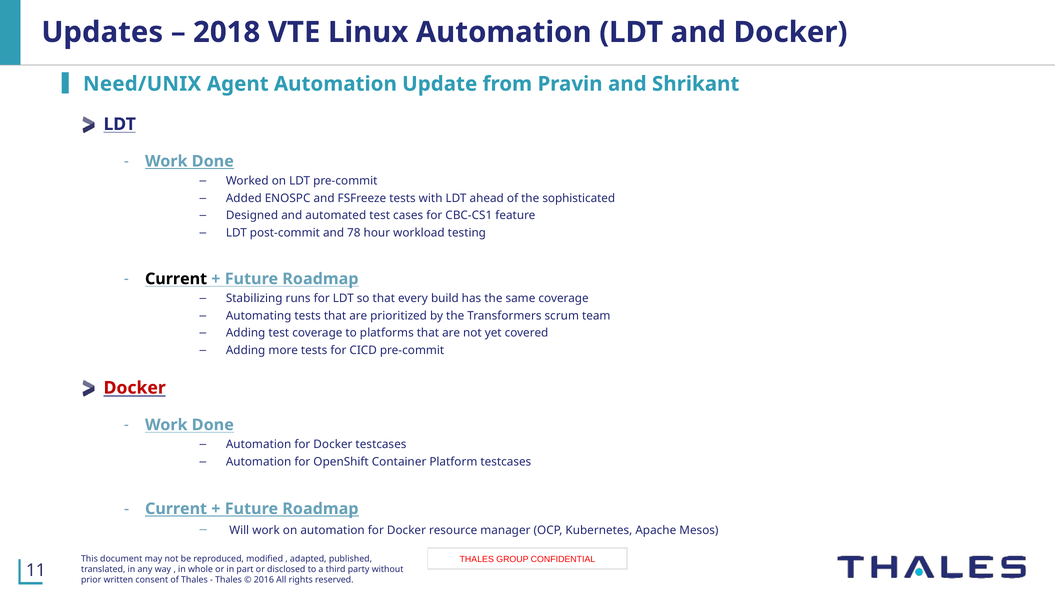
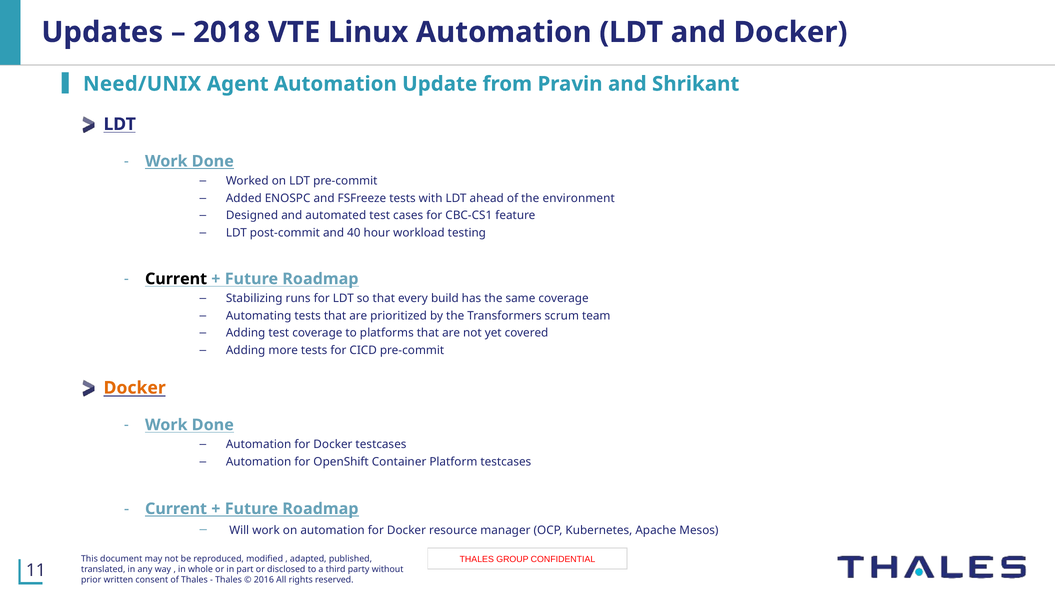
sophisticated: sophisticated -> environment
78: 78 -> 40
Docker at (135, 387) colour: red -> orange
